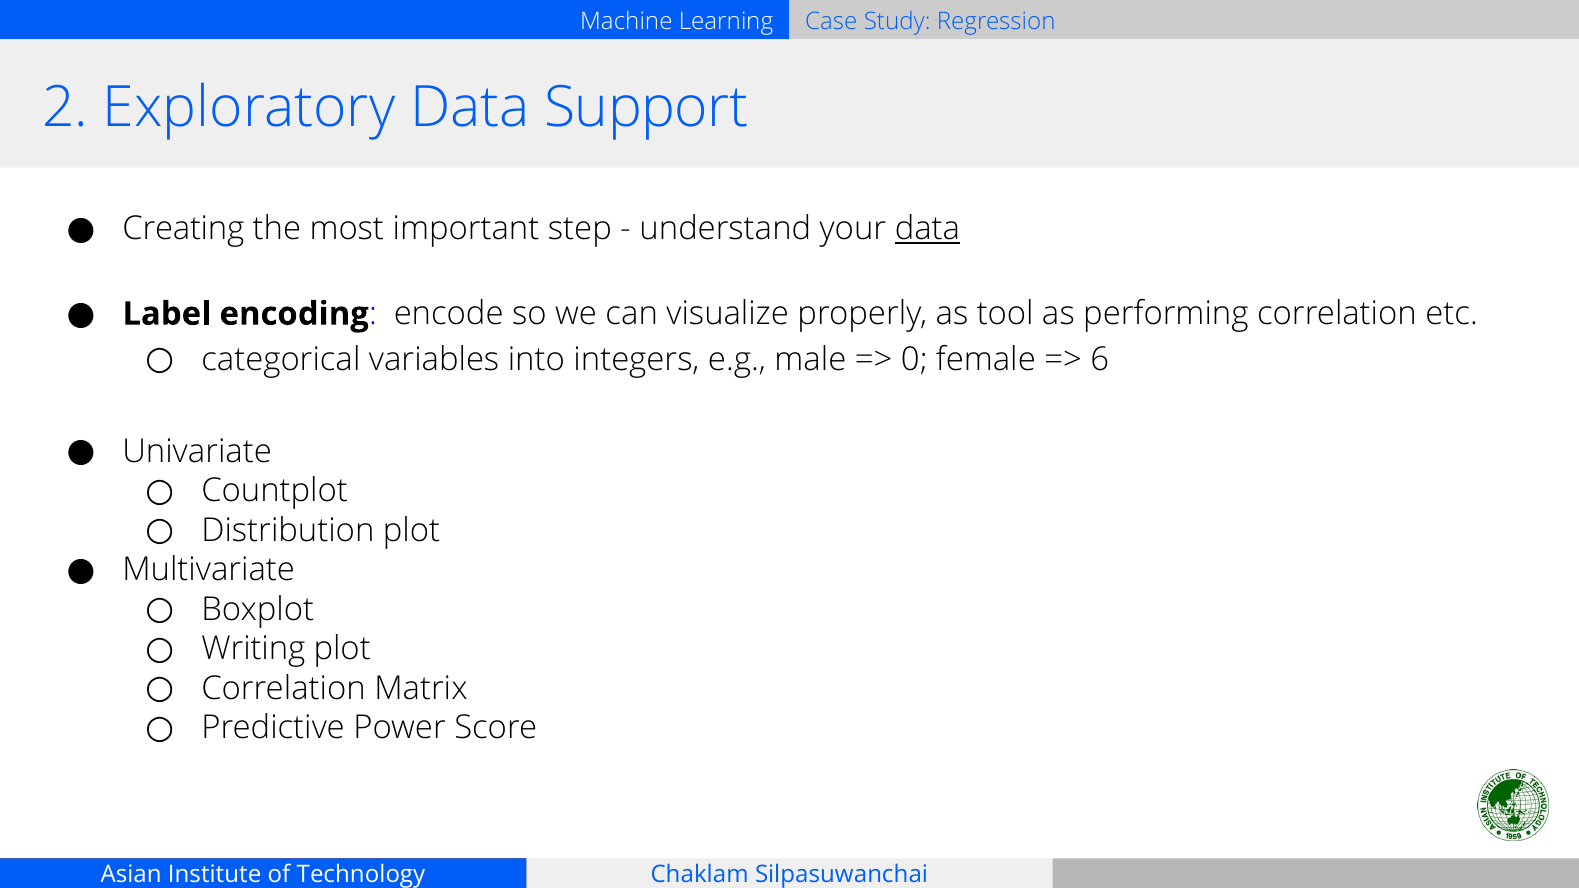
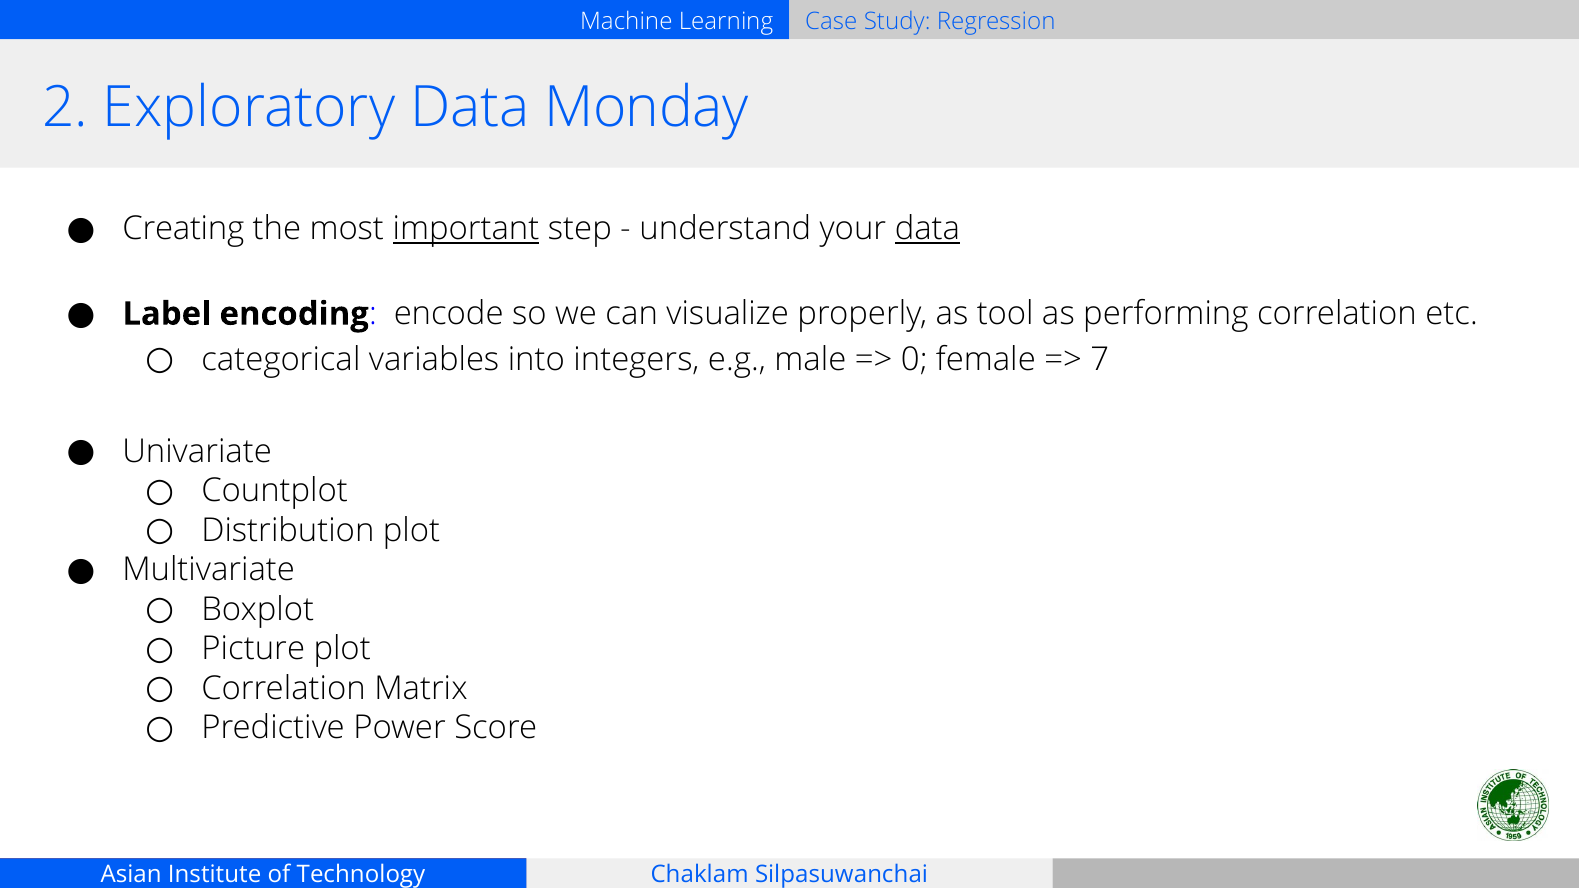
Support: Support -> Monday
important underline: none -> present
6: 6 -> 7
Writing: Writing -> Picture
